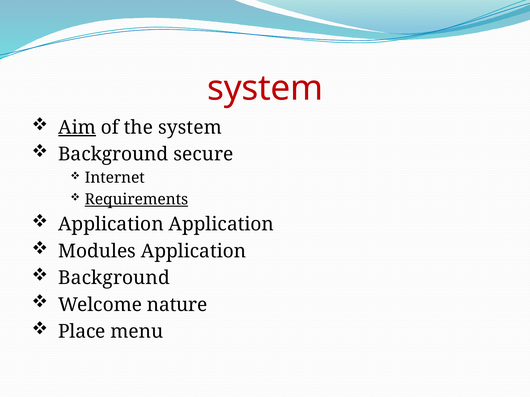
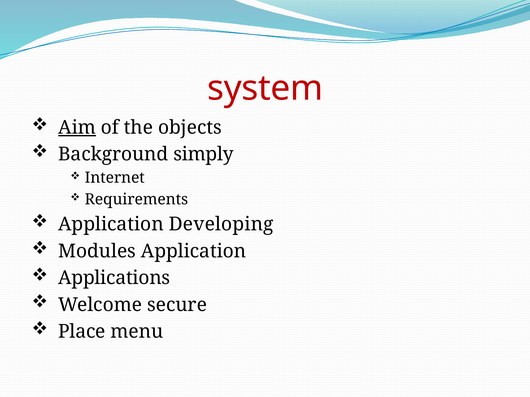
the system: system -> objects
secure: secure -> simply
Requirements underline: present -> none
Application Application: Application -> Developing
Background at (114, 278): Background -> Applications
nature: nature -> secure
